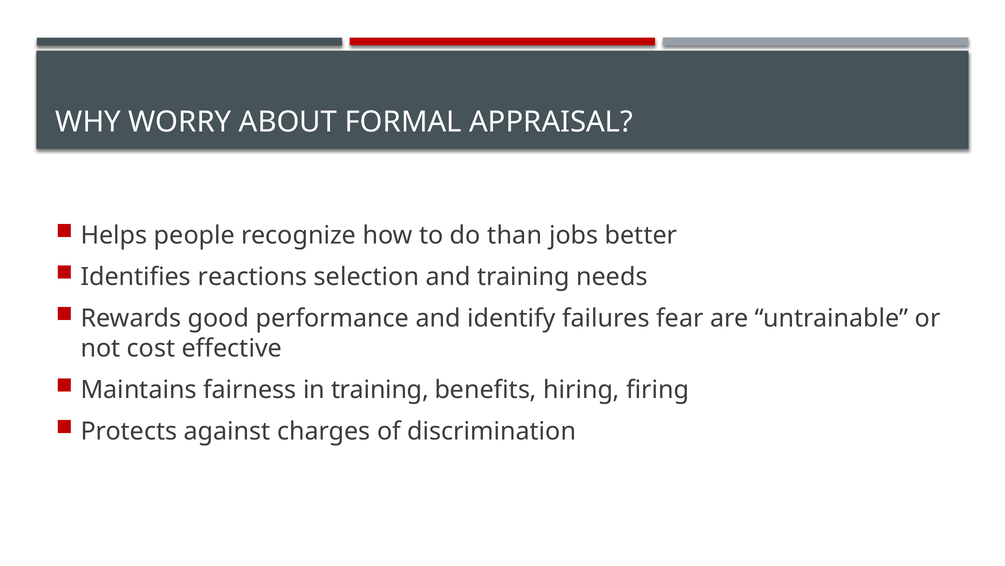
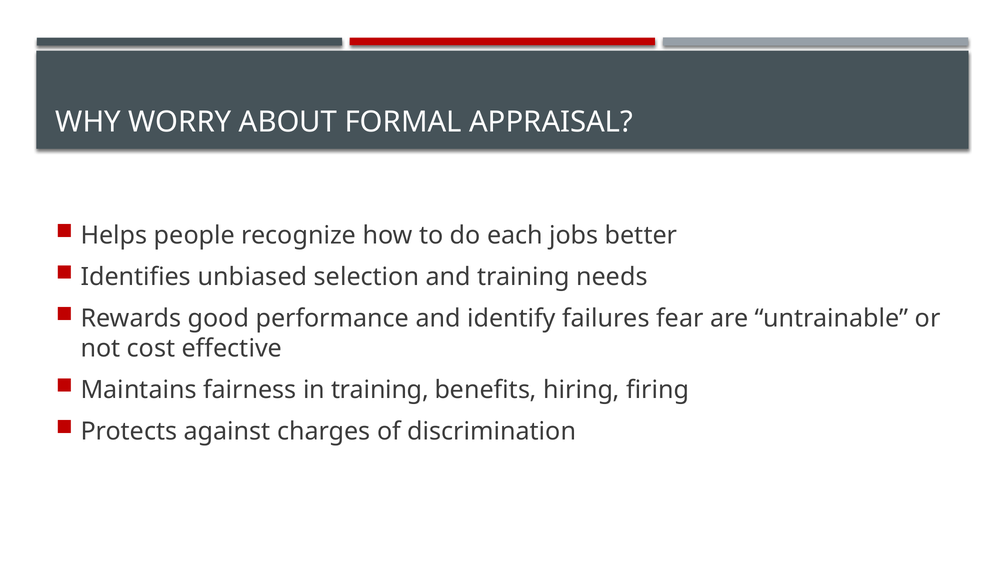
than: than -> each
reactions: reactions -> unbiased
